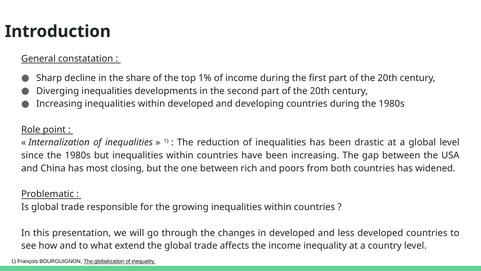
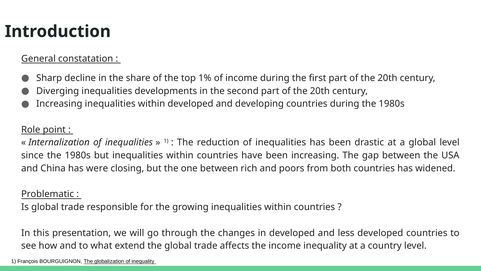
most: most -> were
